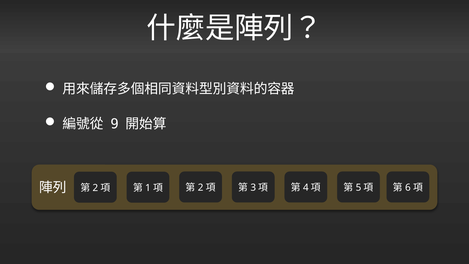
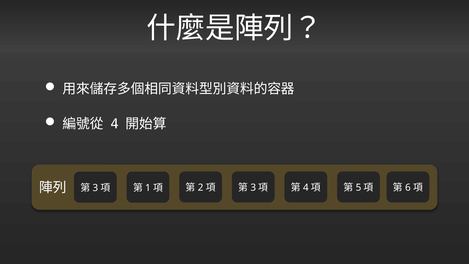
9 at (115, 124): 9 -> 4
2 at (95, 188): 2 -> 3
